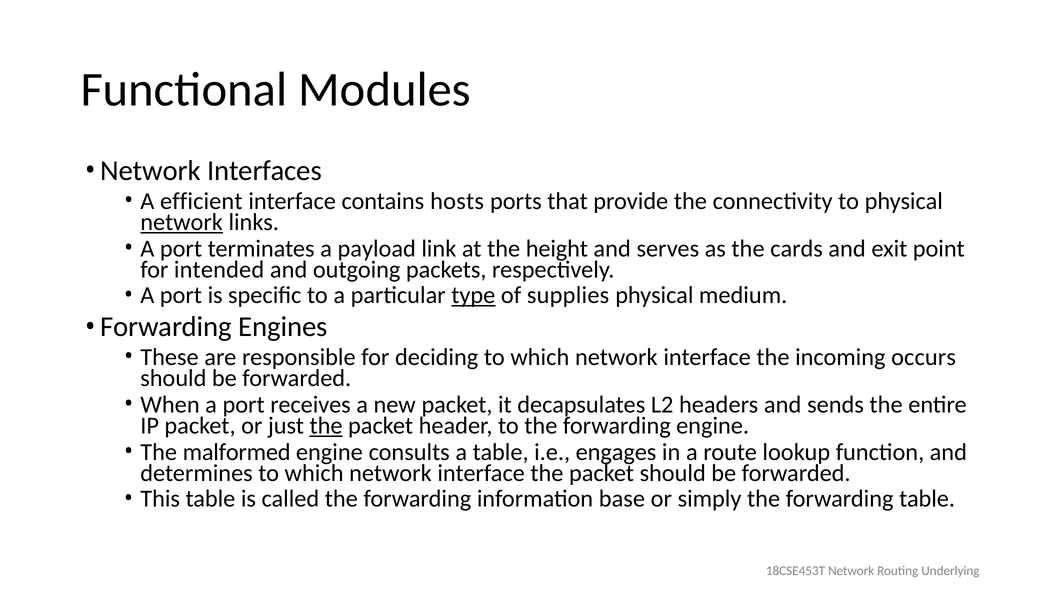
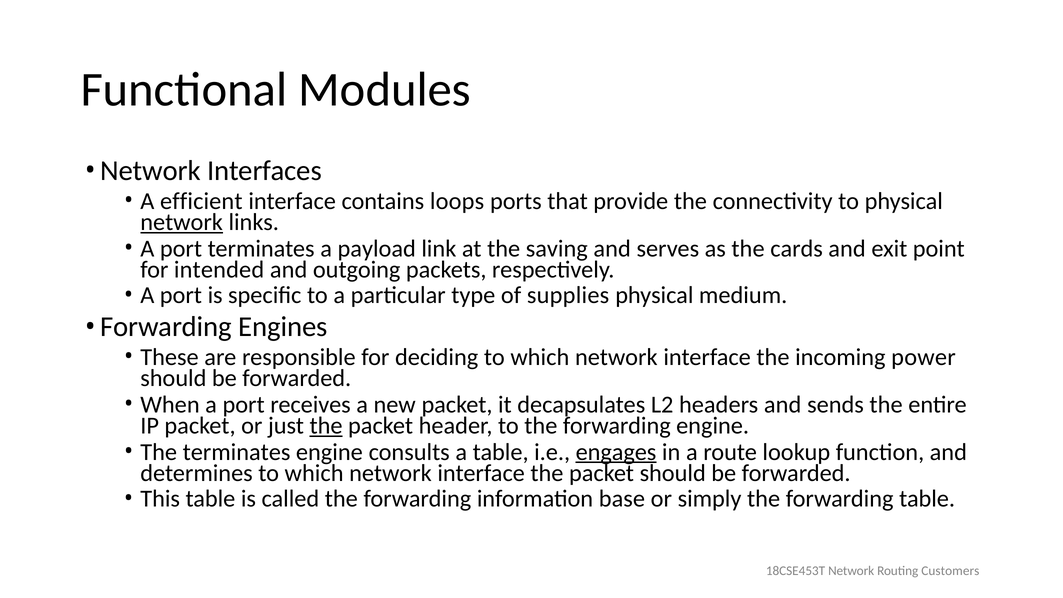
hosts: hosts -> loops
height: height -> saving
type underline: present -> none
occurs: occurs -> power
The malformed: malformed -> terminates
engages underline: none -> present
Underlying: Underlying -> Customers
